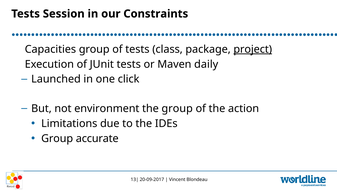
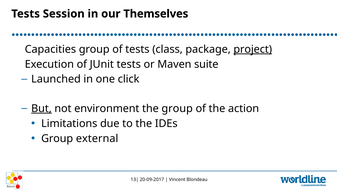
Constraints: Constraints -> Themselves
daily: daily -> suite
But underline: none -> present
accurate: accurate -> external
